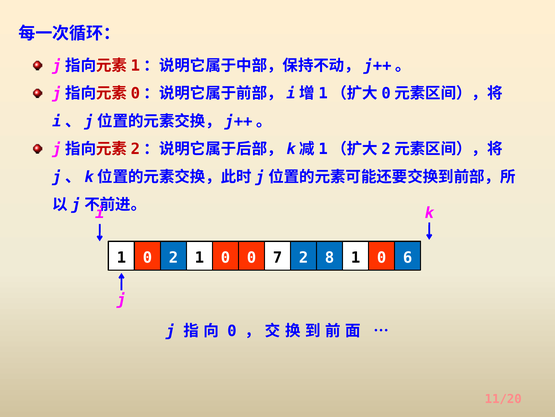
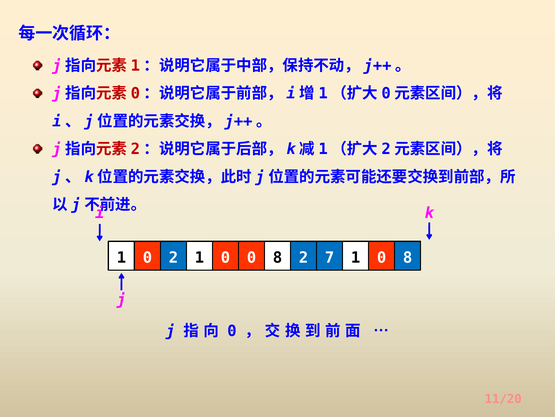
0 7: 7 -> 8
8: 8 -> 7
1 6: 6 -> 8
